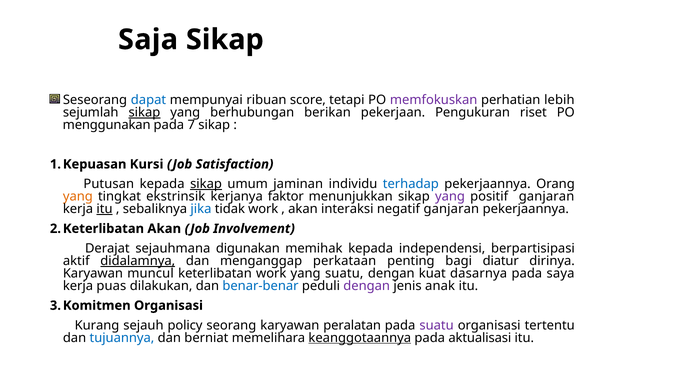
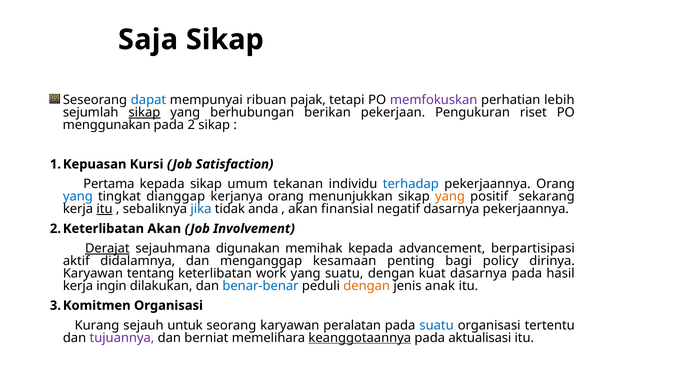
score: score -> pajak
7: 7 -> 2
Putusan: Putusan -> Pertama
sikap at (206, 184) underline: present -> none
jaminan: jaminan -> tekanan
yang at (78, 196) colour: orange -> blue
ekstrinsik: ekstrinsik -> dianggap
kerjanya faktor: faktor -> orang
yang at (450, 196) colour: purple -> orange
positif ganjaran: ganjaran -> sekarang
tidak work: work -> anda
interaksi: interaksi -> finansial
negatif ganjaran: ganjaran -> dasarnya
Derajat underline: none -> present
independensi: independensi -> advancement
didalamnya underline: present -> none
perkataan: perkataan -> kesamaan
diatur: diatur -> policy
muncul: muncul -> tentang
saya: saya -> hasil
puas: puas -> ingin
dengan at (367, 286) colour: purple -> orange
policy: policy -> untuk
suatu at (437, 325) colour: purple -> blue
tujuannya colour: blue -> purple
